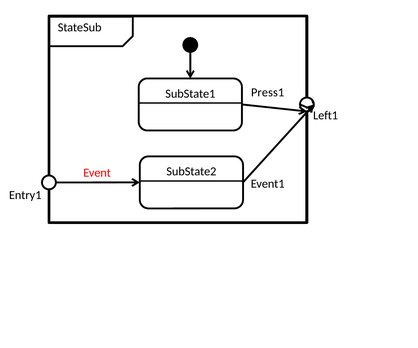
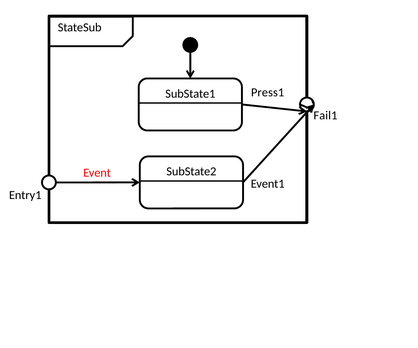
Left1: Left1 -> Fail1
